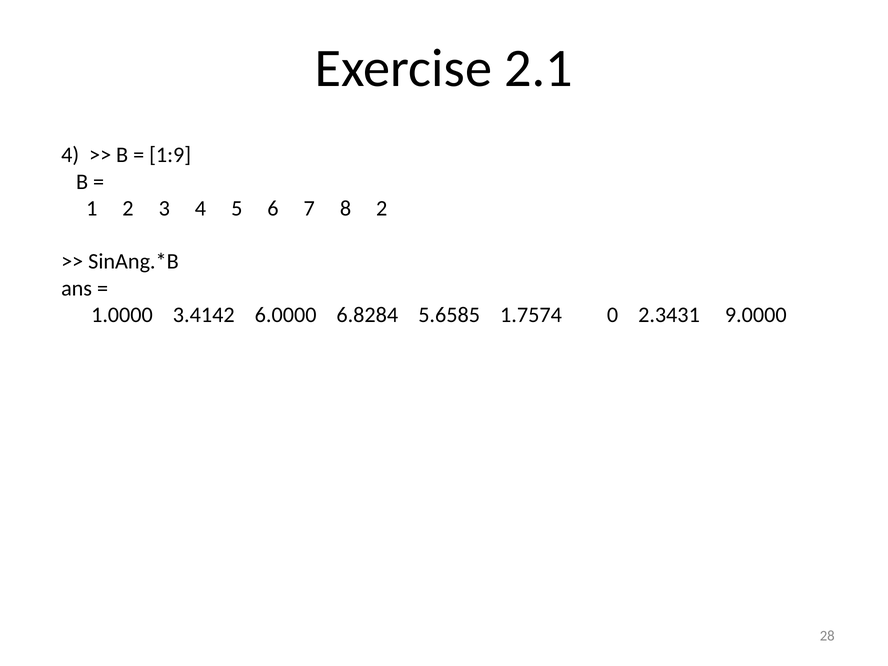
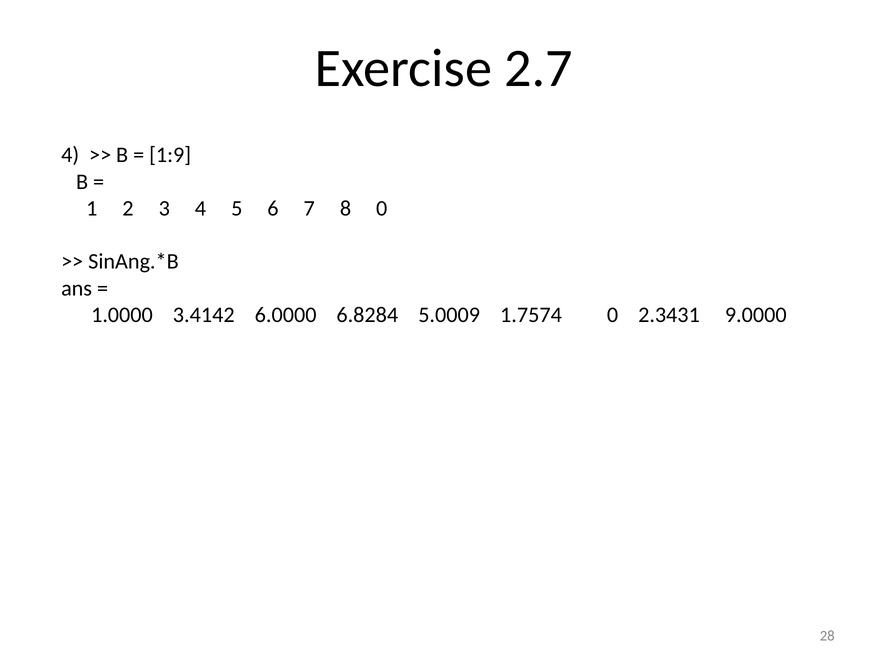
2.1: 2.1 -> 2.7
8 2: 2 -> 0
5.6585: 5.6585 -> 5.0009
